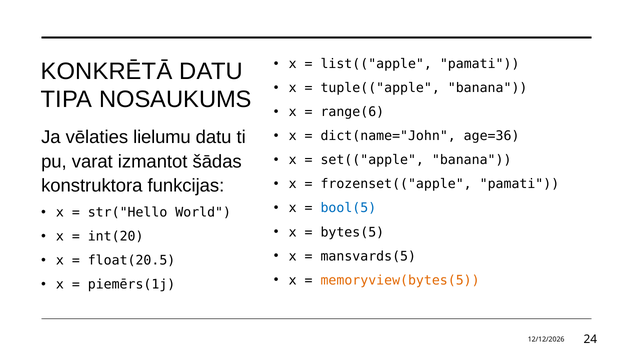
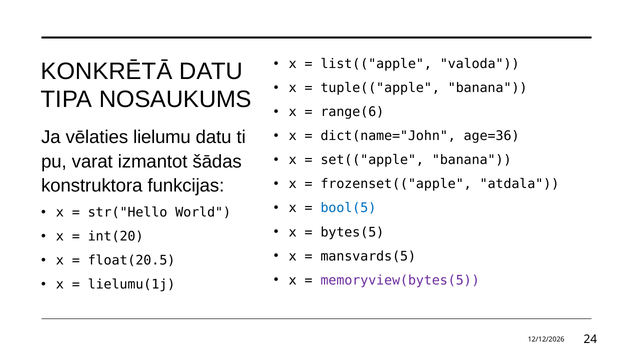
list(("apple pamati: pamati -> valoda
frozenset(("apple pamati: pamati -> atdala
memoryview(bytes(5 colour: orange -> purple
piemērs(1j: piemērs(1j -> lielumu(1j
